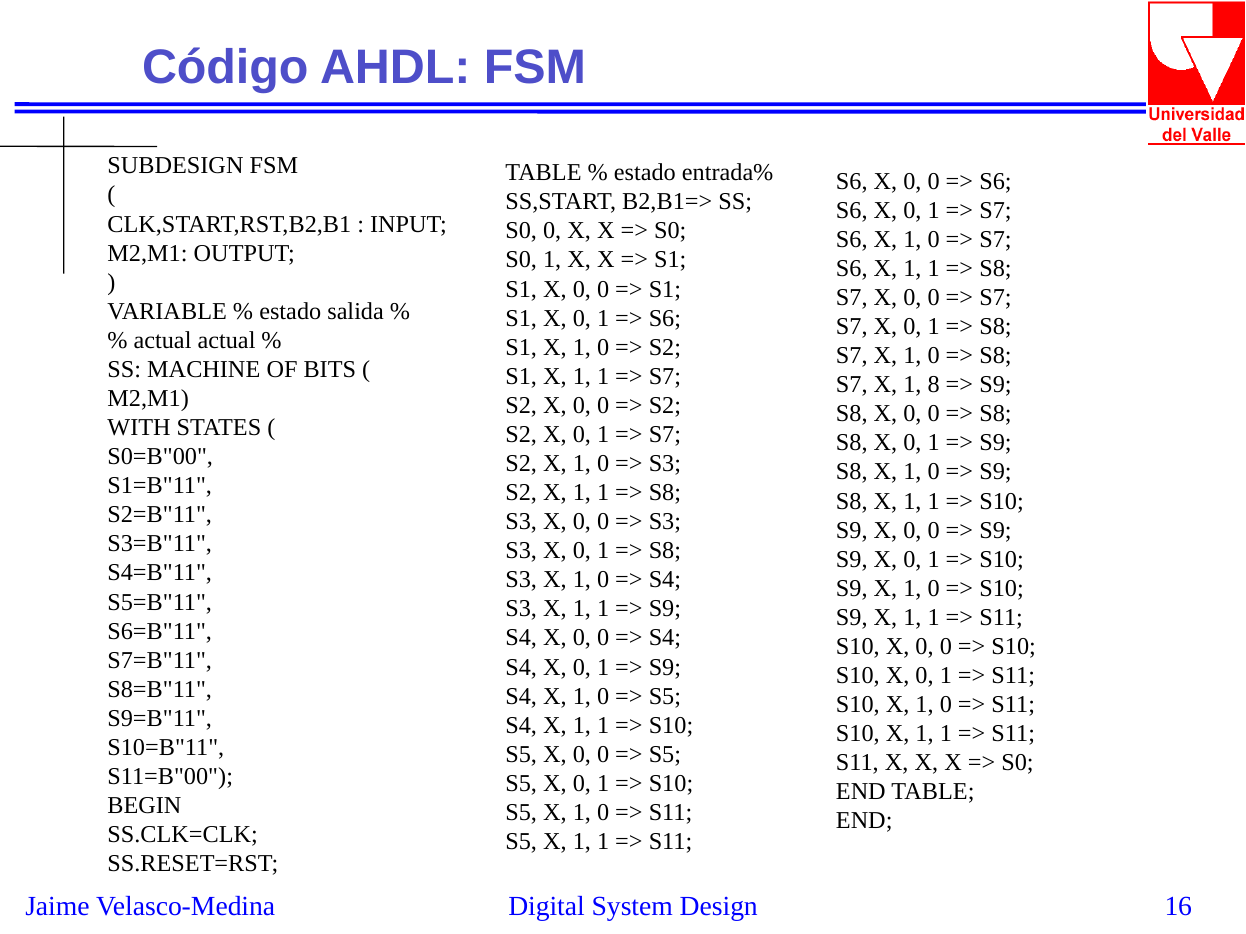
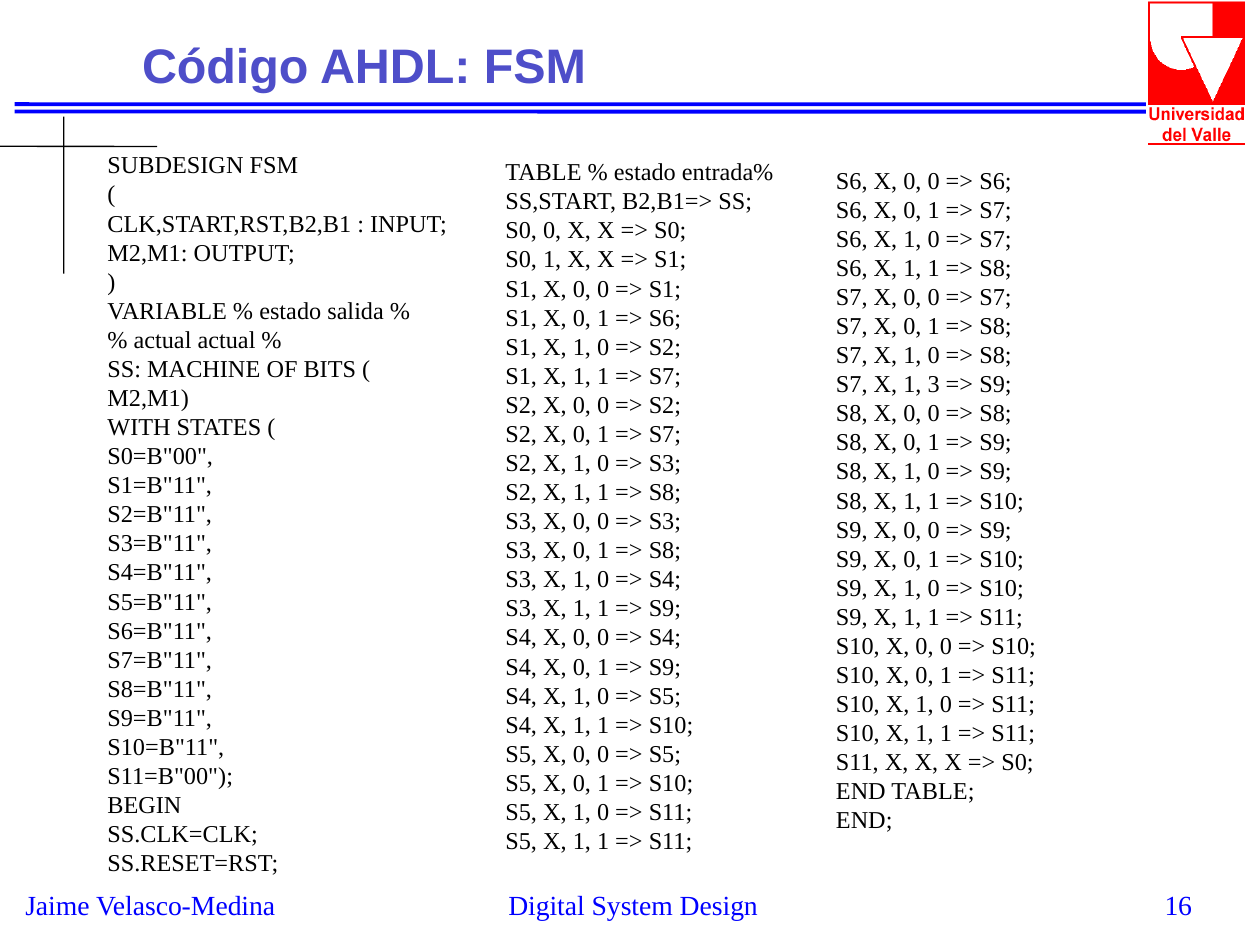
8: 8 -> 3
